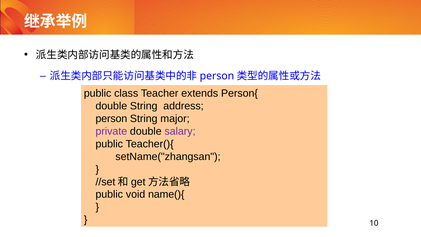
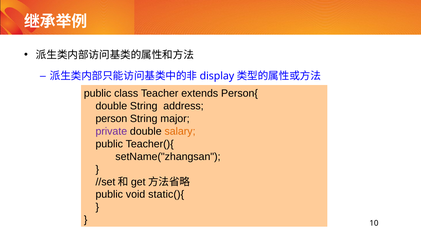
person at (217, 76): person -> display
salary colour: purple -> orange
name(){: name(){ -> static(){
